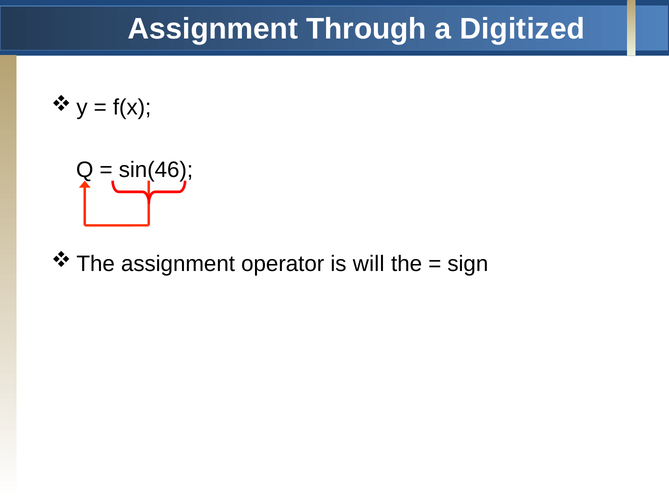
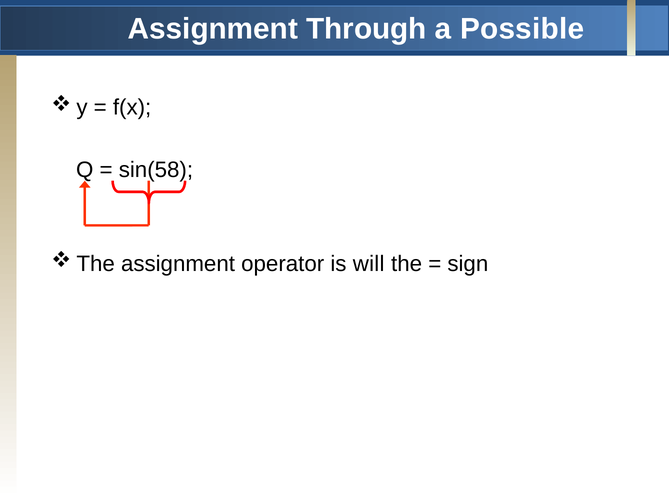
Digitized: Digitized -> Possible
sin(46: sin(46 -> sin(58
